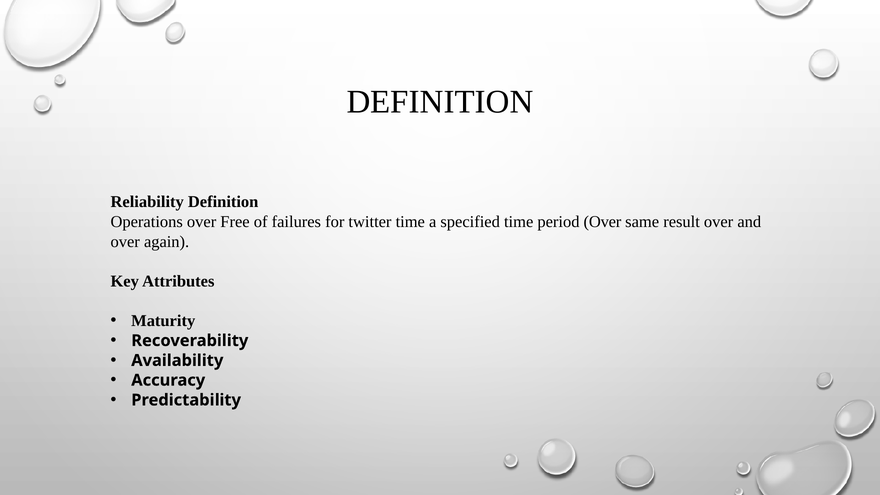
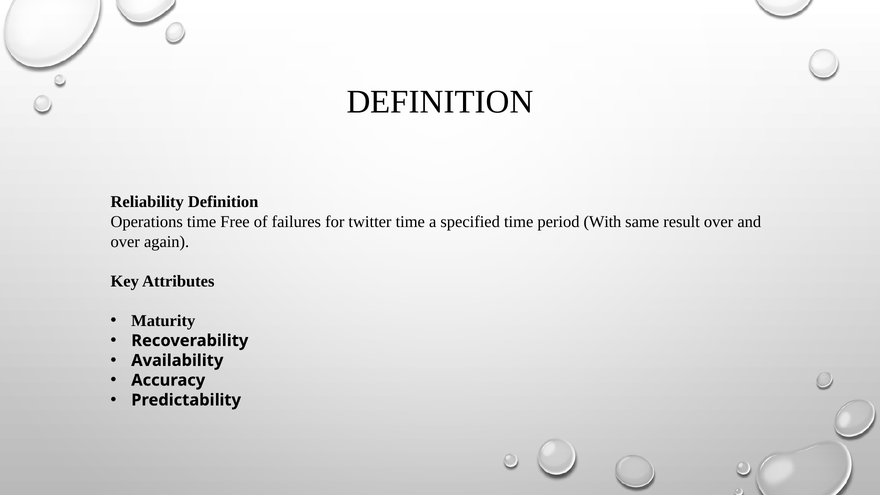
Operations over: over -> time
period Over: Over -> With
